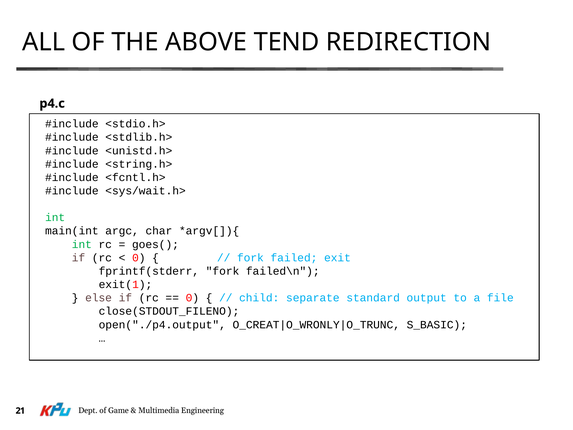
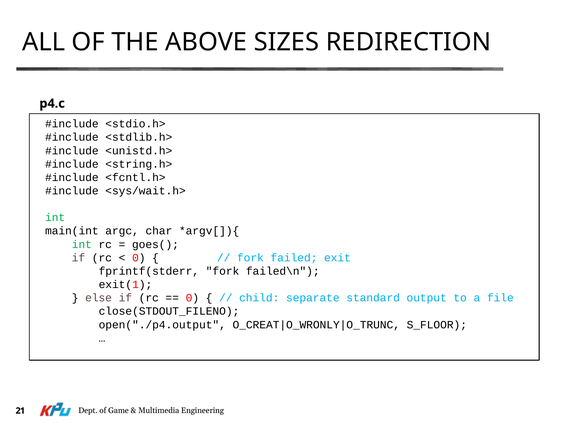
TEND: TEND -> SIZES
S_BASIC: S_BASIC -> S_FLOOR
